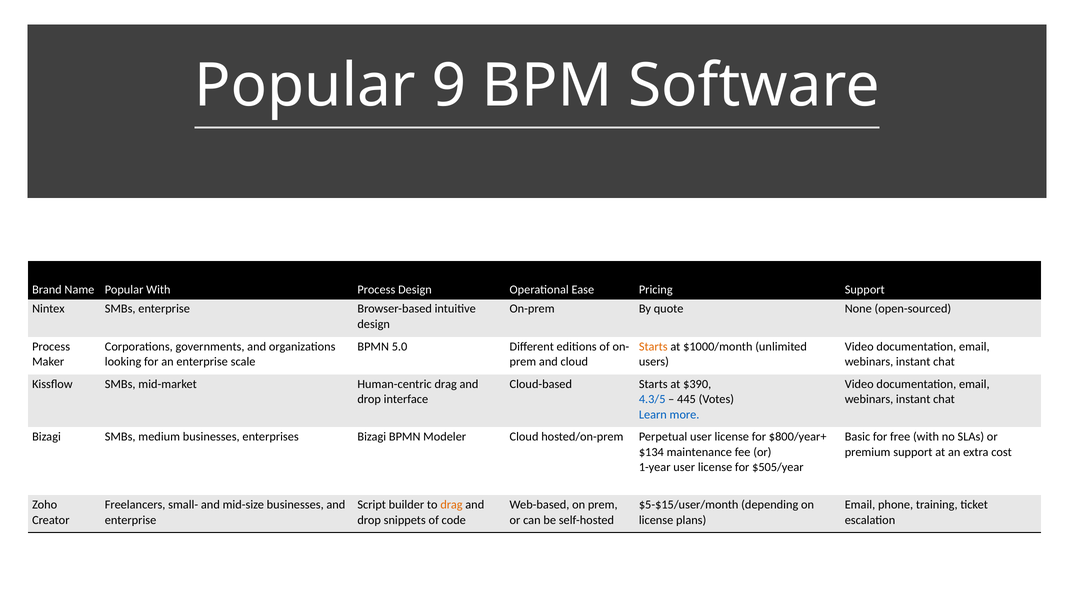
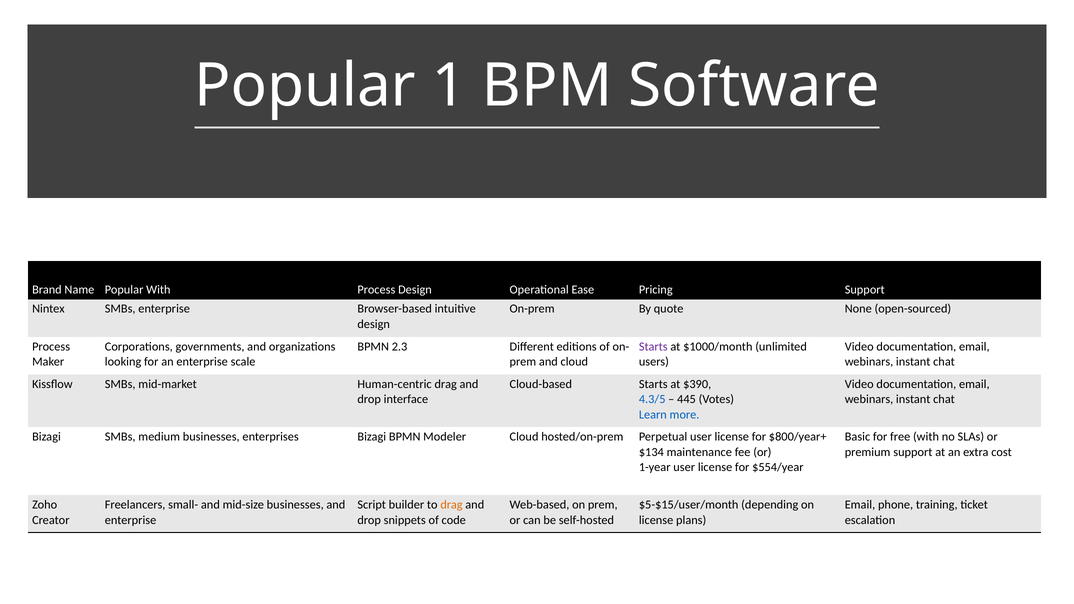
9: 9 -> 1
5.0: 5.0 -> 2.3
Starts at (653, 347) colour: orange -> purple
$505/year: $505/year -> $554/year
